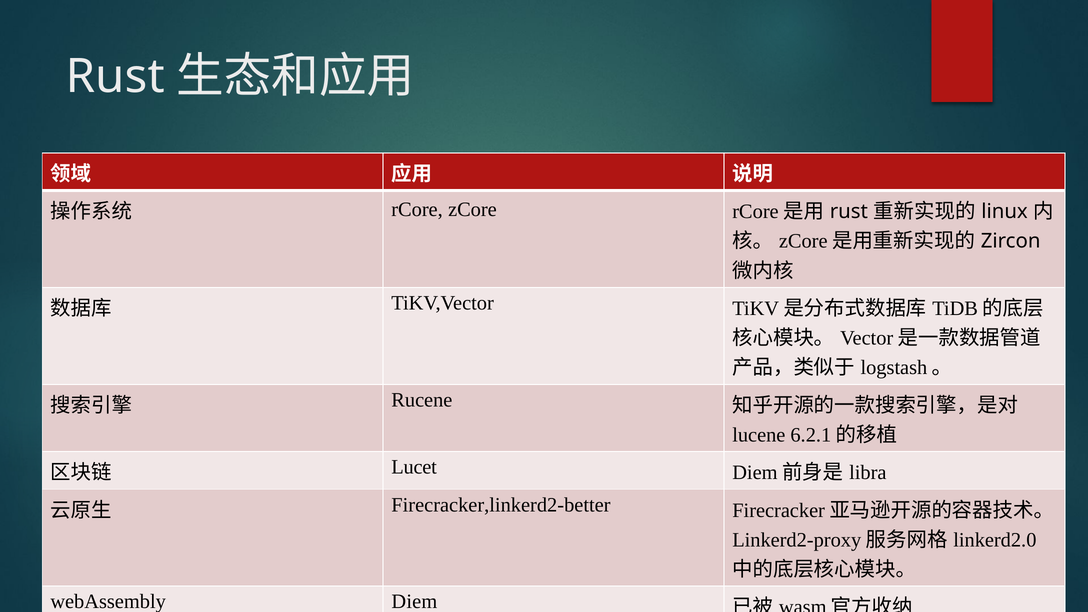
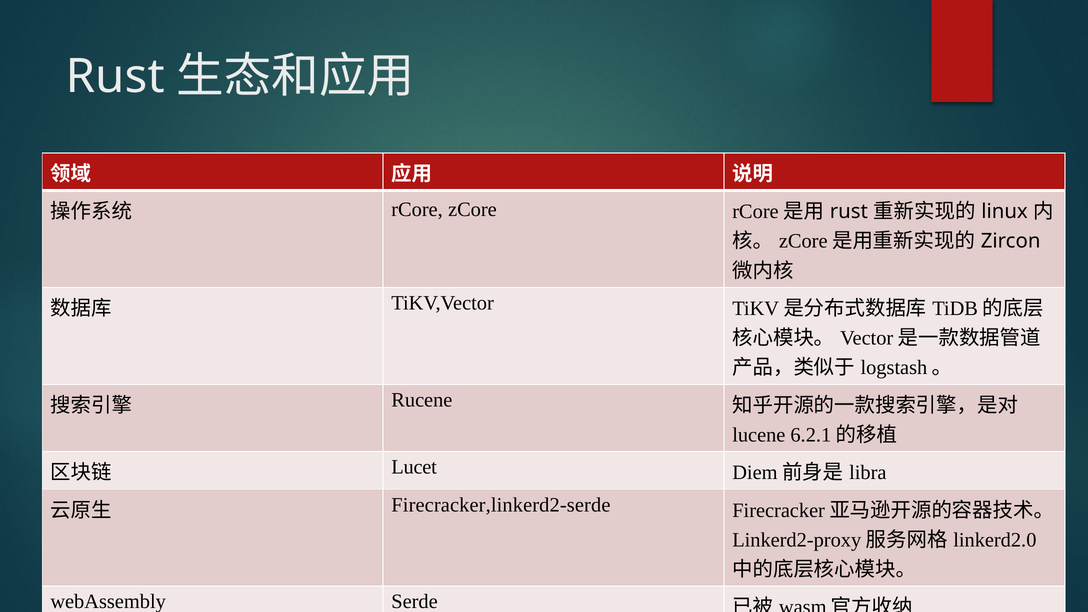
Firecracker,linkerd2-better: Firecracker,linkerd2-better -> Firecracker,linkerd2-serde
Diem: Diem -> Serde
